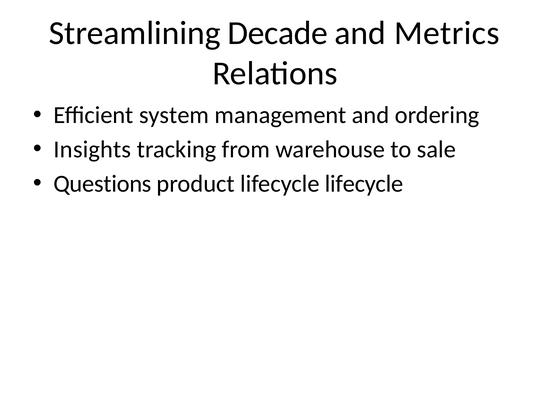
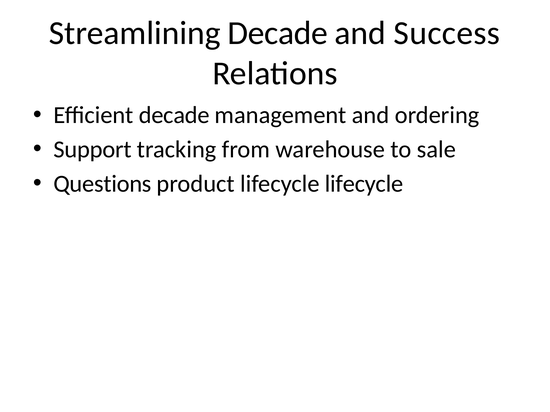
Metrics: Metrics -> Success
Efficient system: system -> decade
Insights: Insights -> Support
